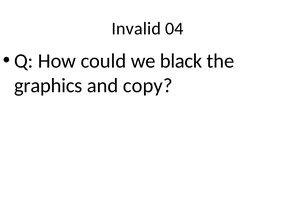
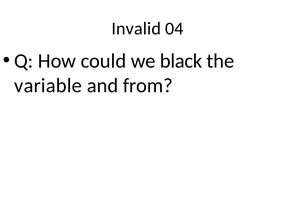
graphics: graphics -> variable
copy: copy -> from
